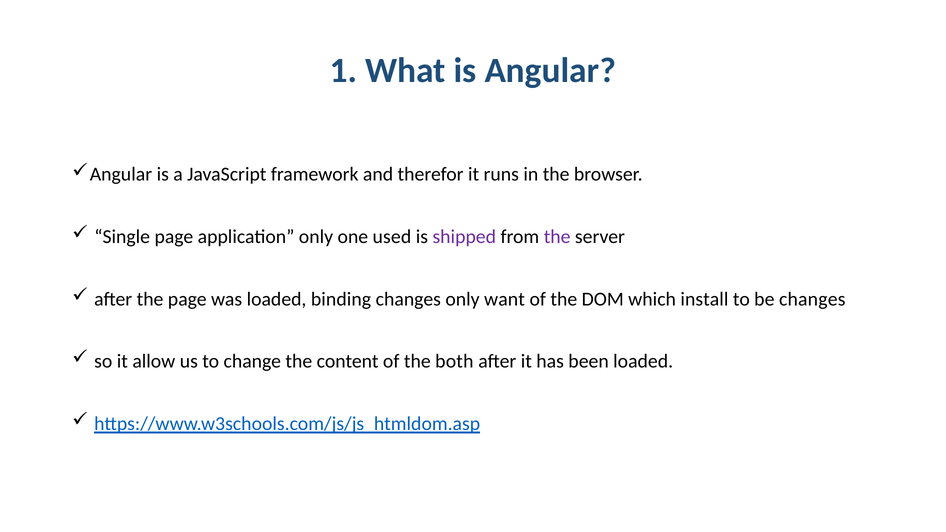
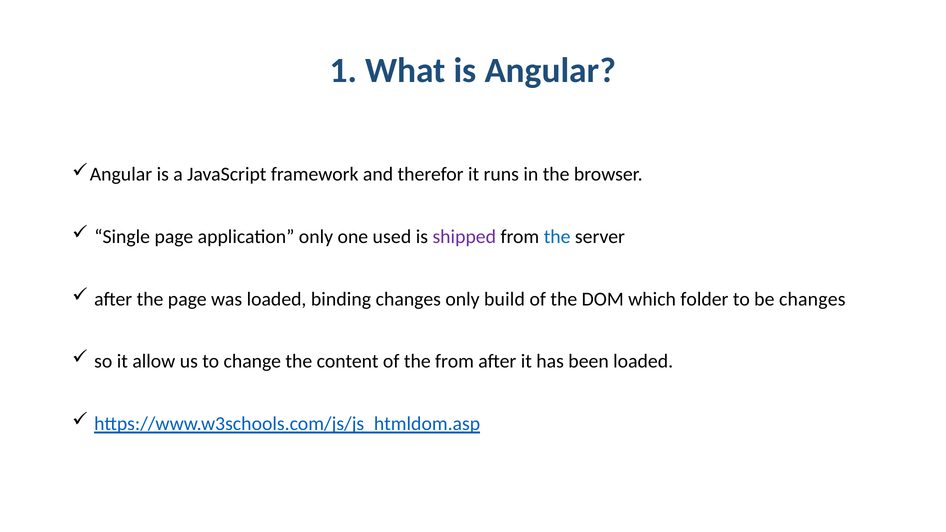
the at (557, 237) colour: purple -> blue
want: want -> build
install: install -> folder
the both: both -> from
